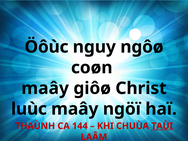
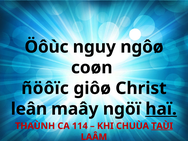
maây at (45, 88): maây -> ñöôïc
luùc: luùc -> leân
haï underline: none -> present
144: 144 -> 114
